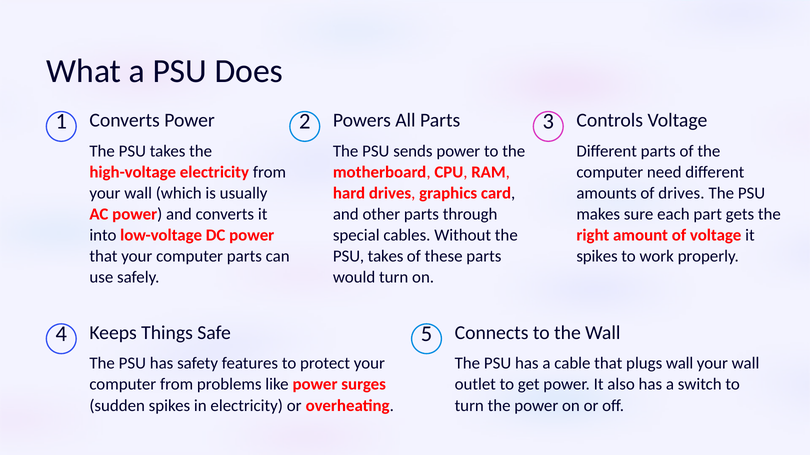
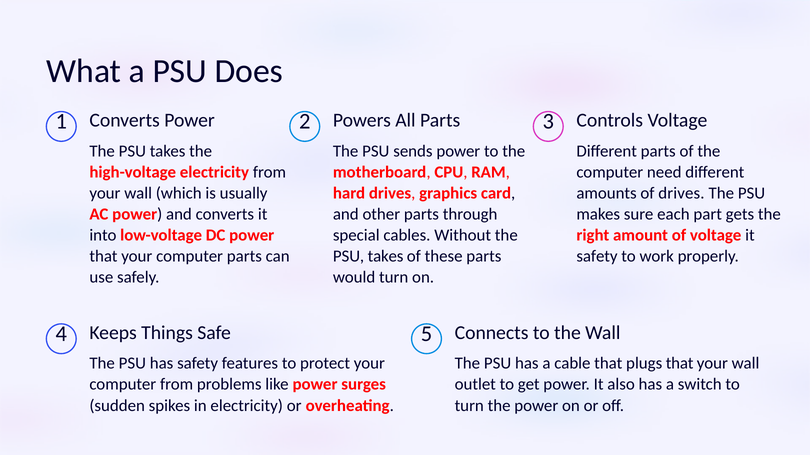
spikes at (597, 257): spikes -> safety
plugs wall: wall -> that
